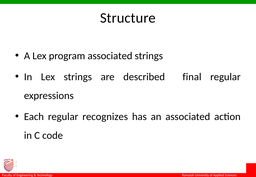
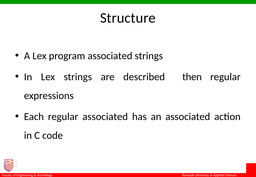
final: final -> then
regular recognizes: recognizes -> associated
